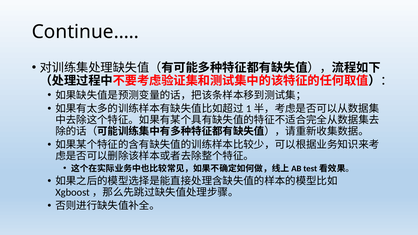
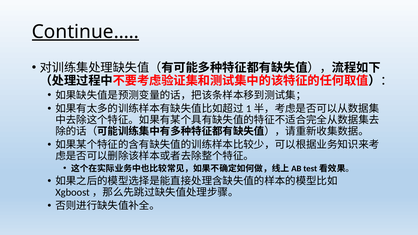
Continue… underline: none -> present
